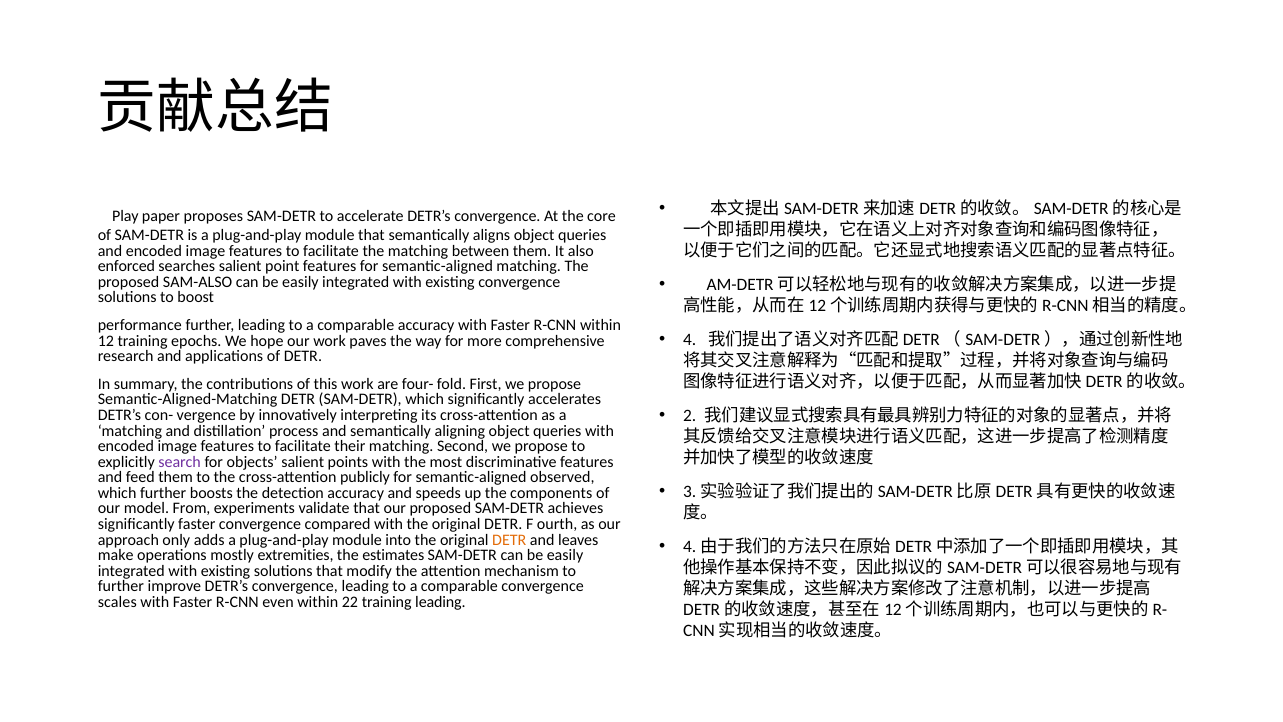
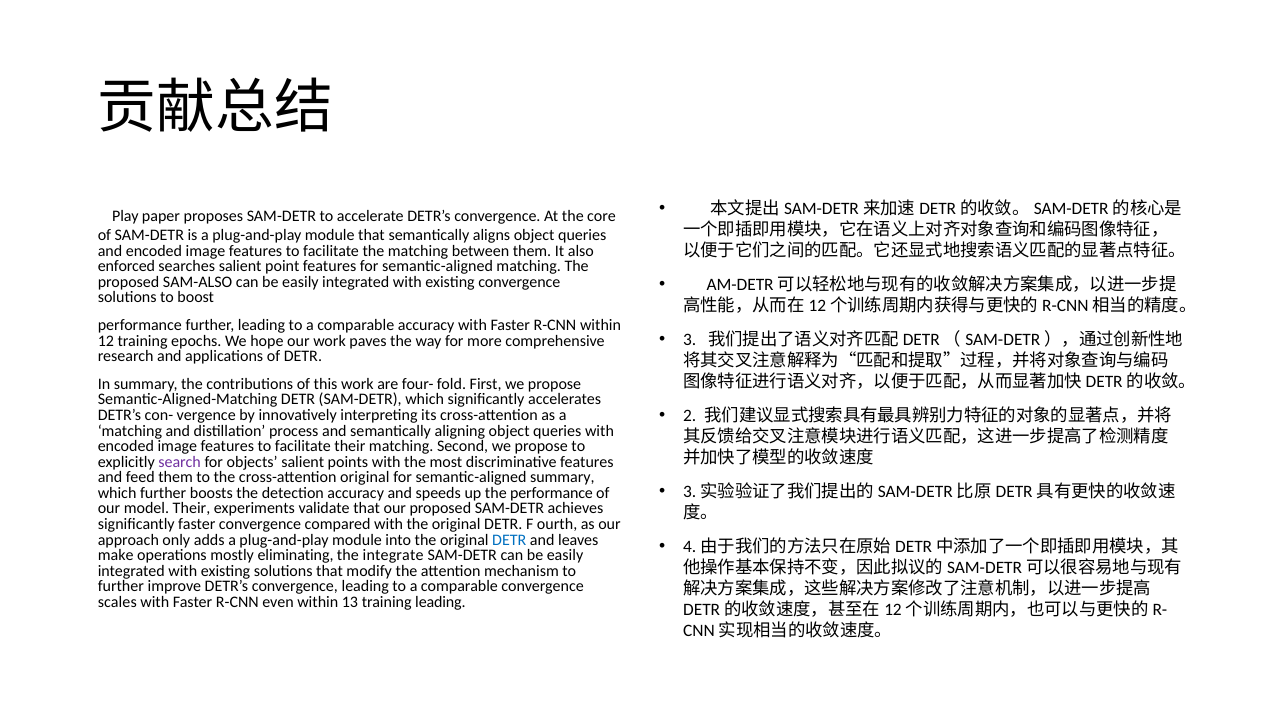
4: 4 -> 3
cross-attention publicly: publicly -> original
semantic-aligned observed: observed -> summary
the components: components -> performance
model From: From -> Their
DETR at (509, 540) colour: orange -> blue
extremities: extremities -> eliminating
estimates: estimates -> integrate
22: 22 -> 13
